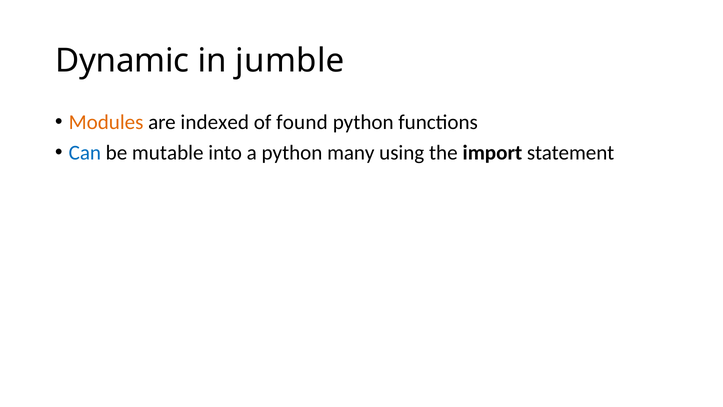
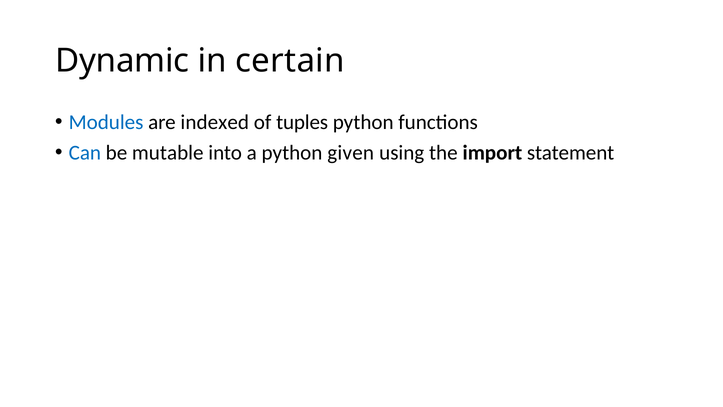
jumble: jumble -> certain
Modules colour: orange -> blue
found: found -> tuples
many: many -> given
